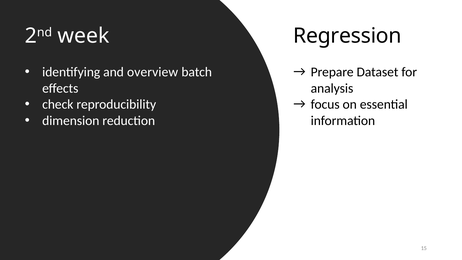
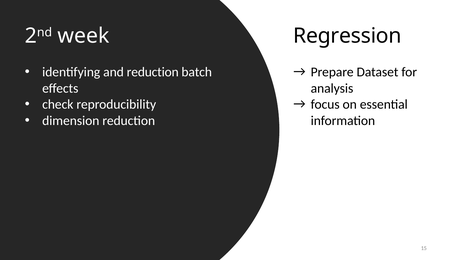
and overview: overview -> reduction
